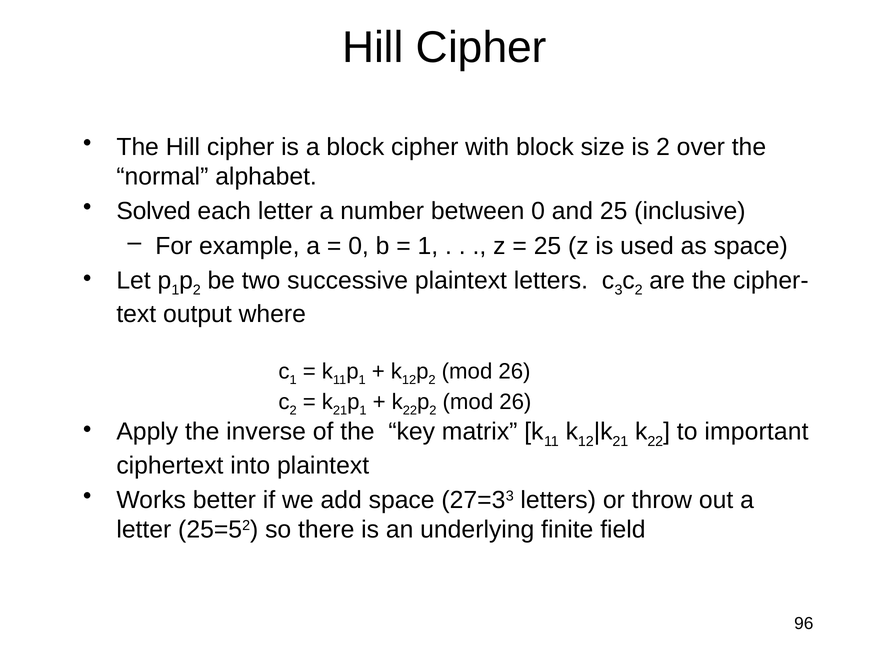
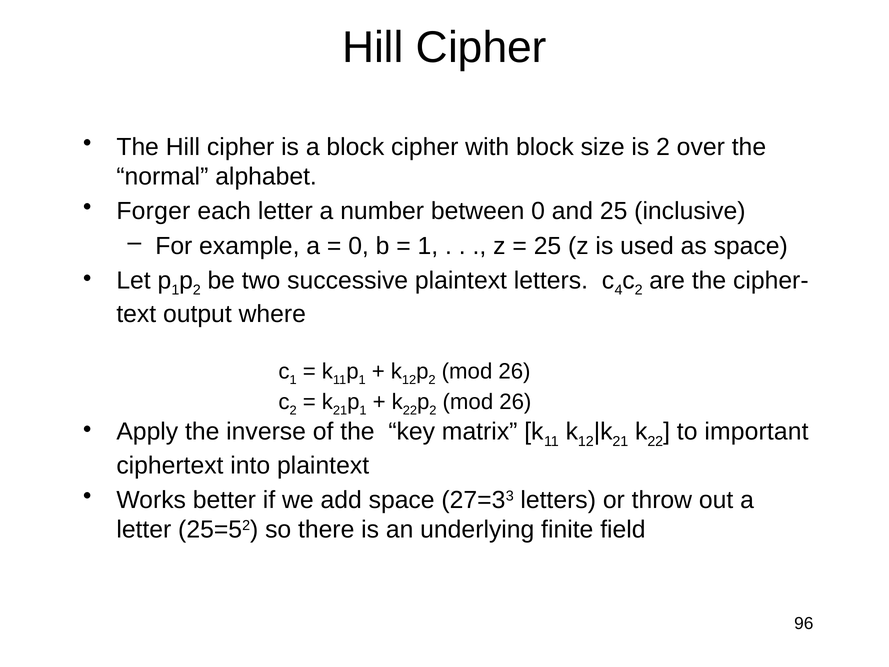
Solved: Solved -> Forger
3: 3 -> 4
